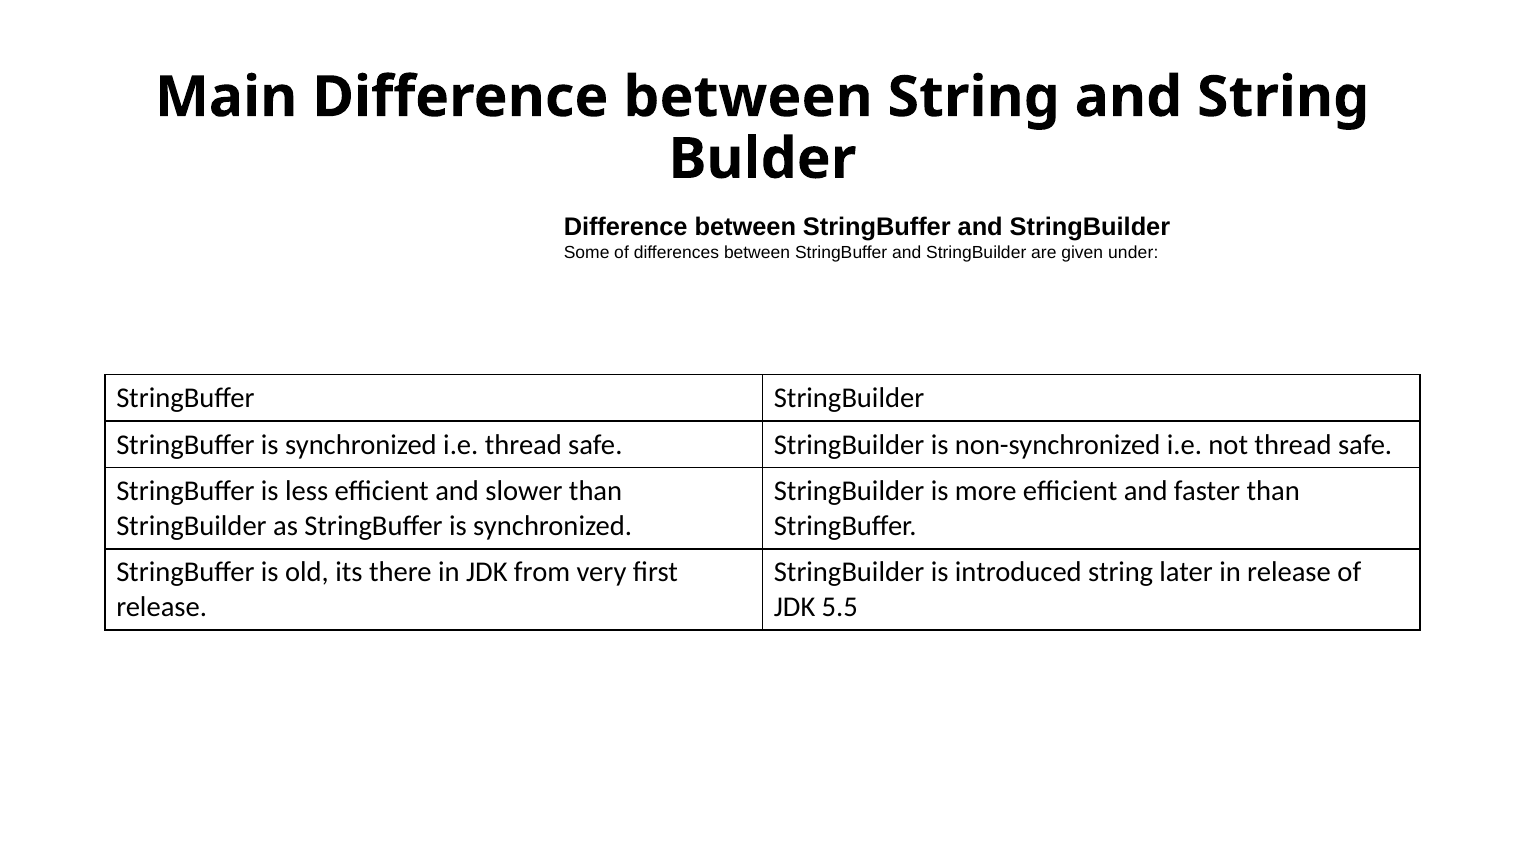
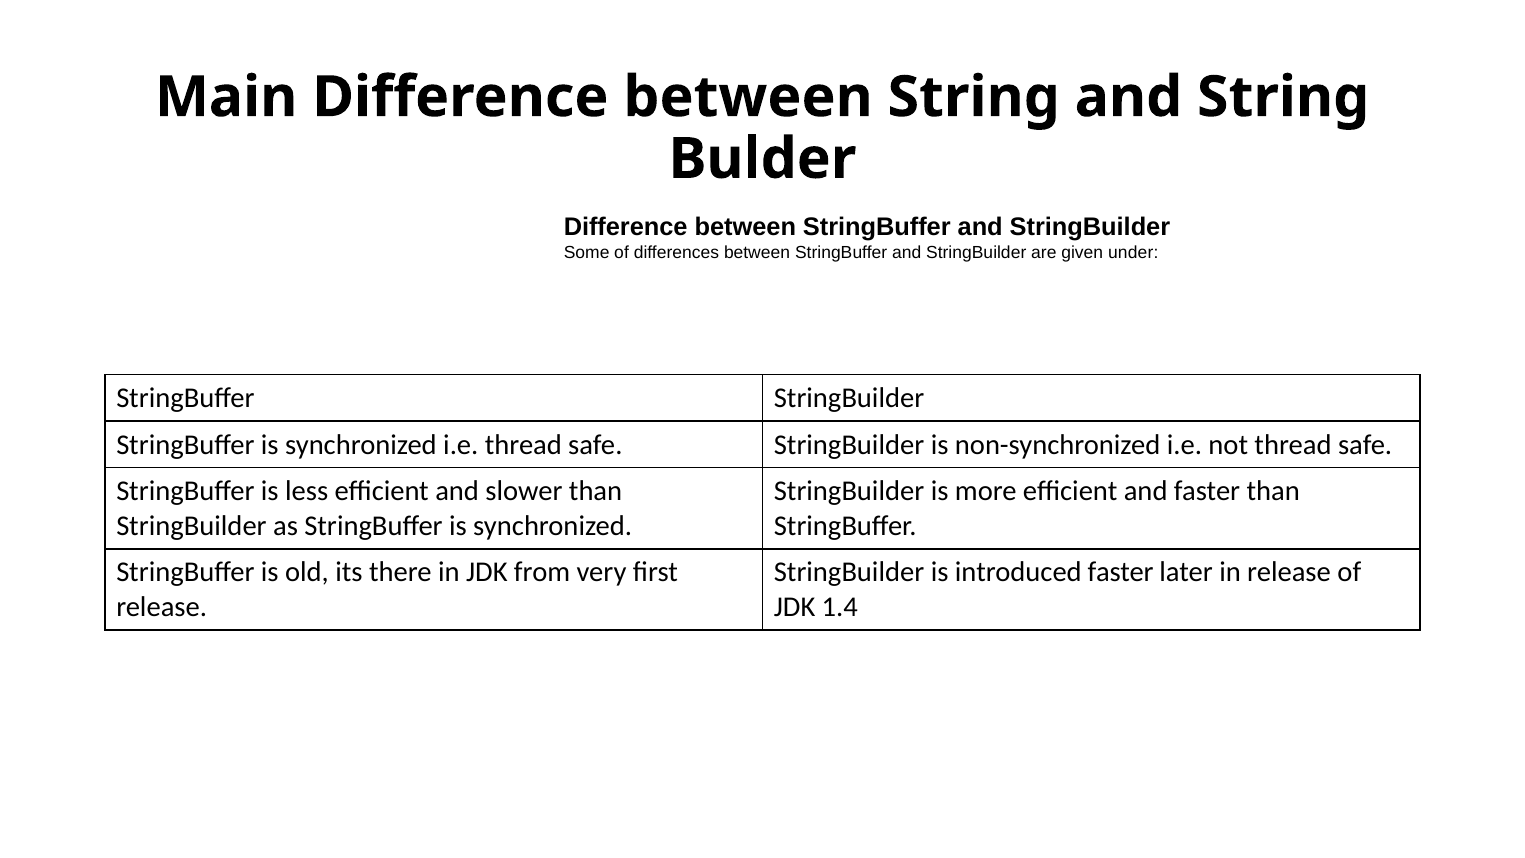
introduced string: string -> faster
5.5: 5.5 -> 1.4
